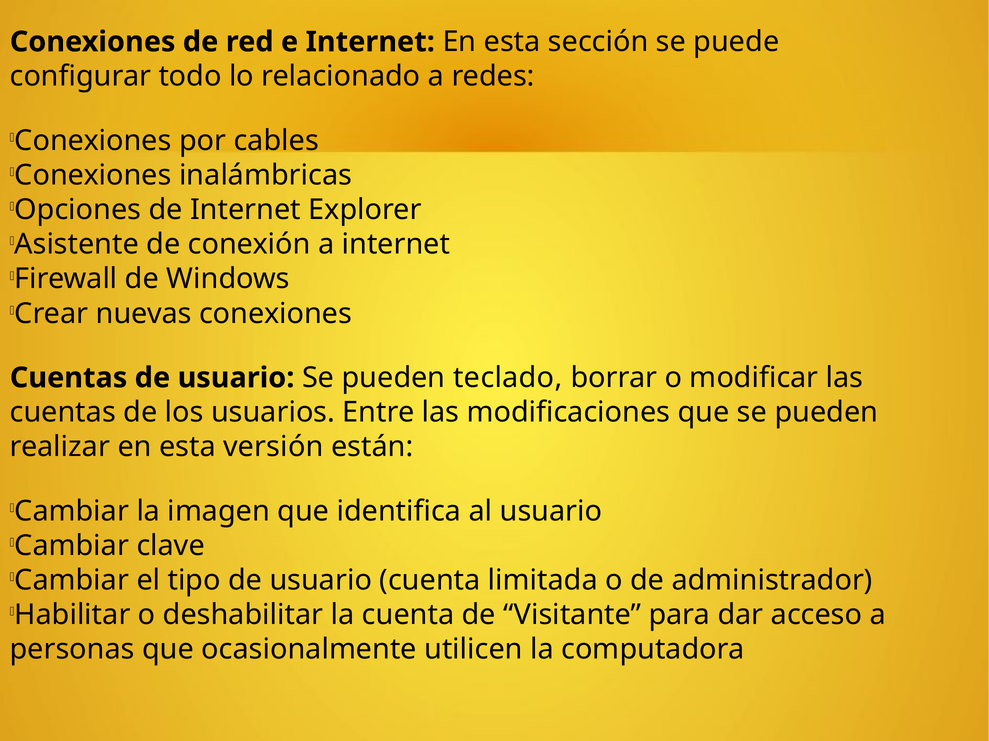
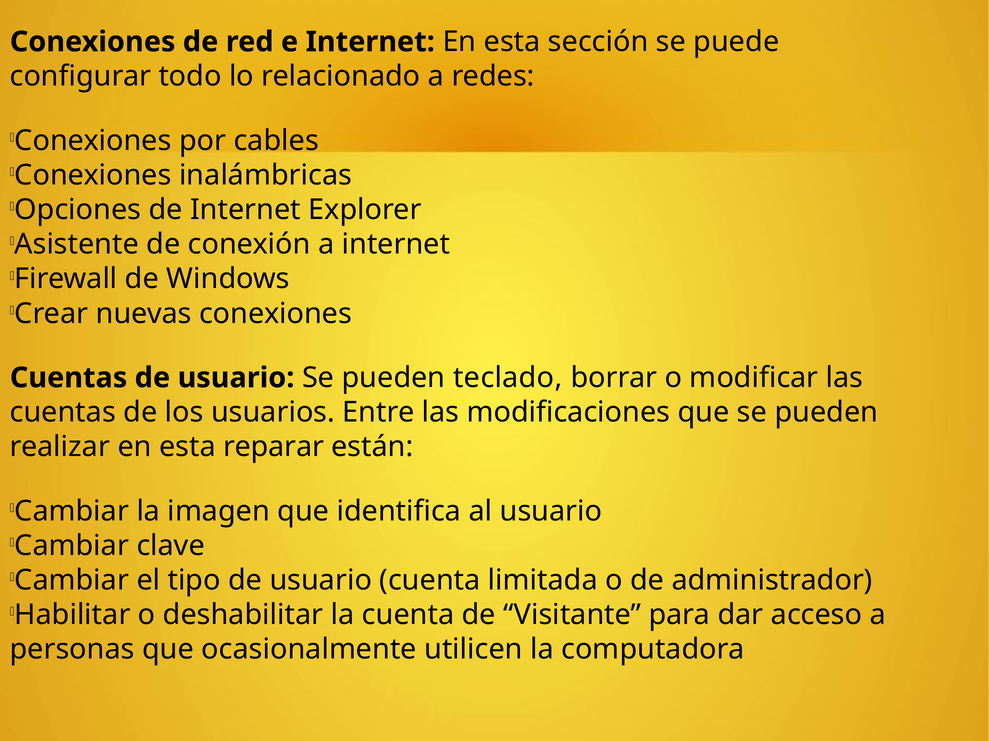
versión: versión -> reparar
